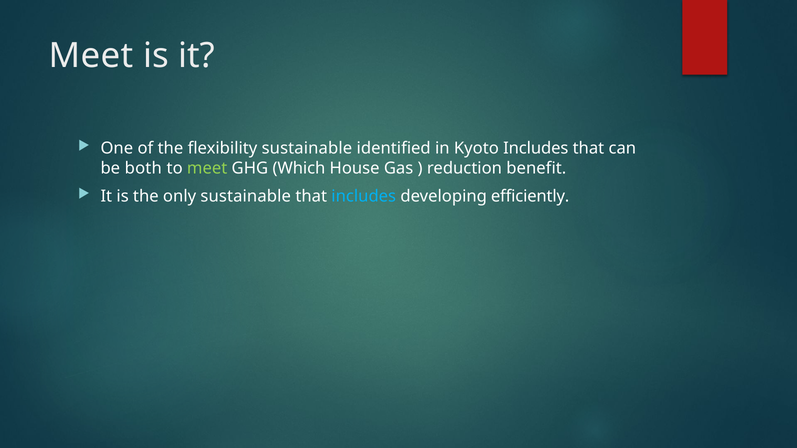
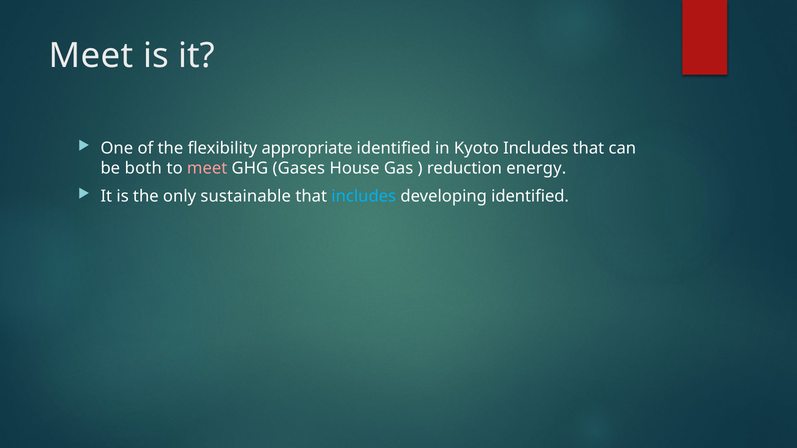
flexibility sustainable: sustainable -> appropriate
meet at (207, 168) colour: light green -> pink
Which: Which -> Gases
benefit: benefit -> energy
developing efficiently: efficiently -> identified
